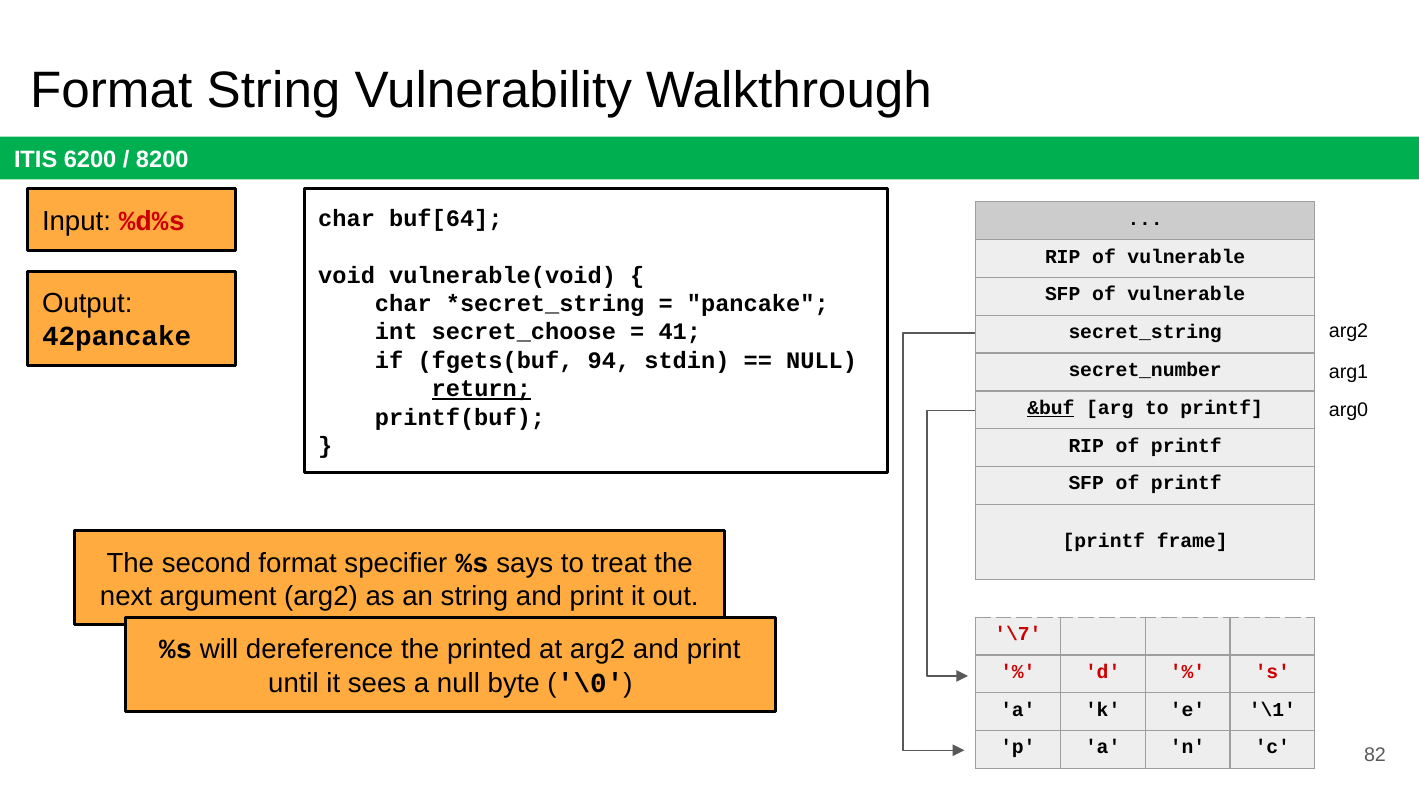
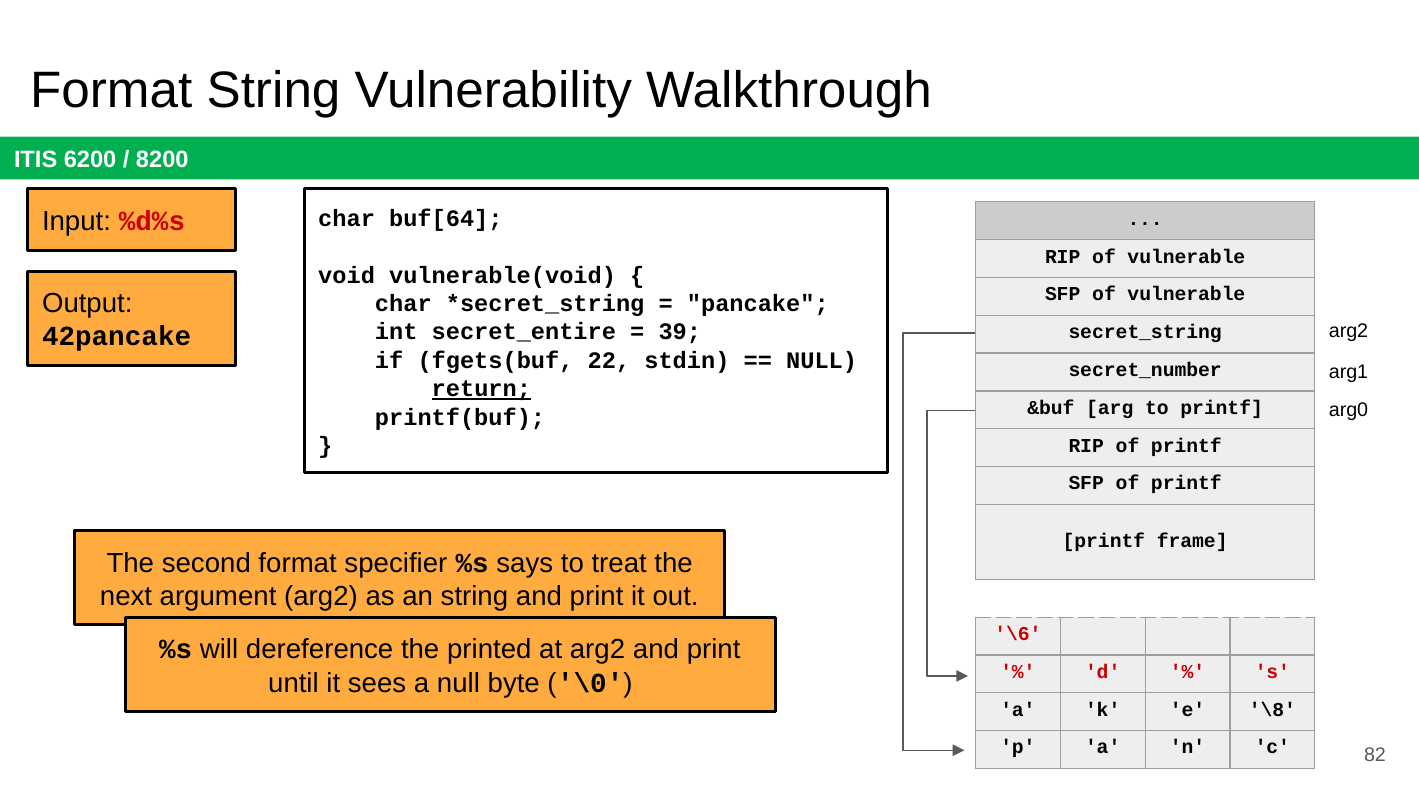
secret_choose: secret_choose -> secret_entire
41: 41 -> 39
94: 94 -> 22
&buf underline: present -> none
\7: \7 -> \6
\1: \1 -> \8
